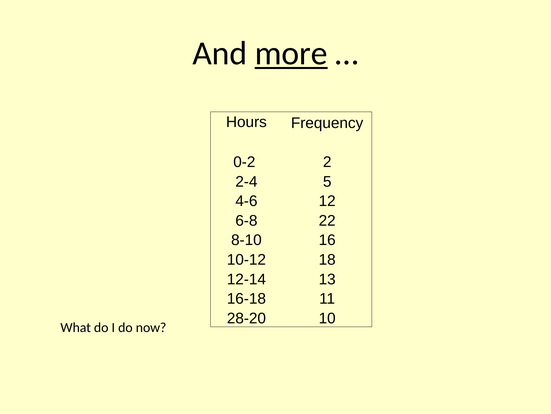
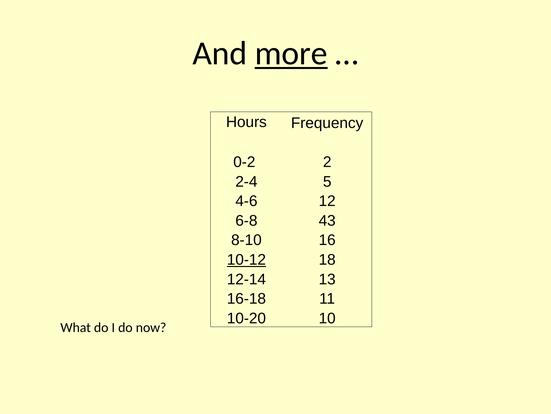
22: 22 -> 43
10-12 underline: none -> present
28-20: 28-20 -> 10-20
